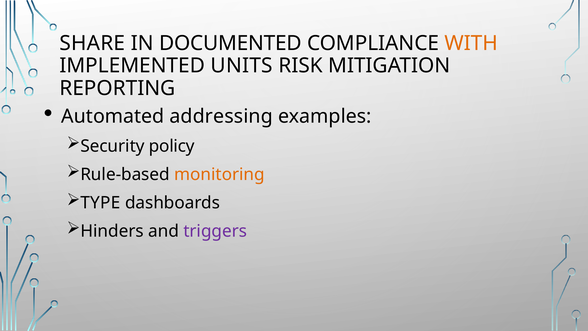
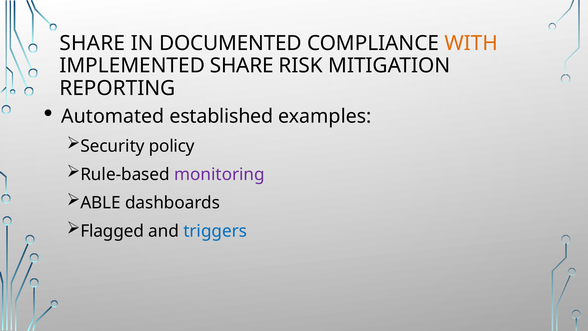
IMPLEMENTED UNITS: UNITS -> SHARE
addressing: addressing -> established
monitoring colour: orange -> purple
TYPE: TYPE -> ABLE
Hinders: Hinders -> Flagged
triggers colour: purple -> blue
